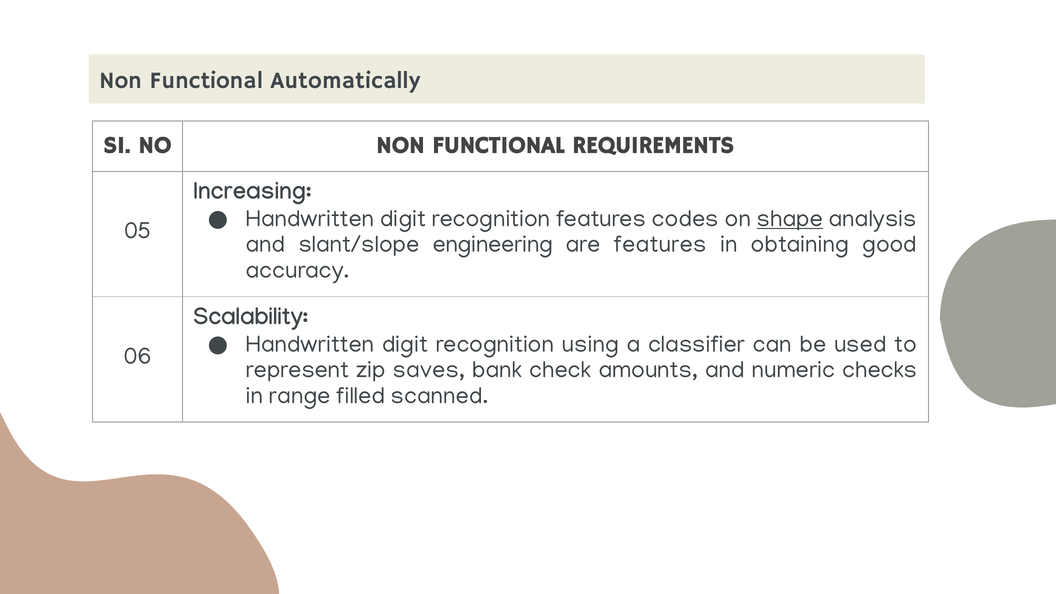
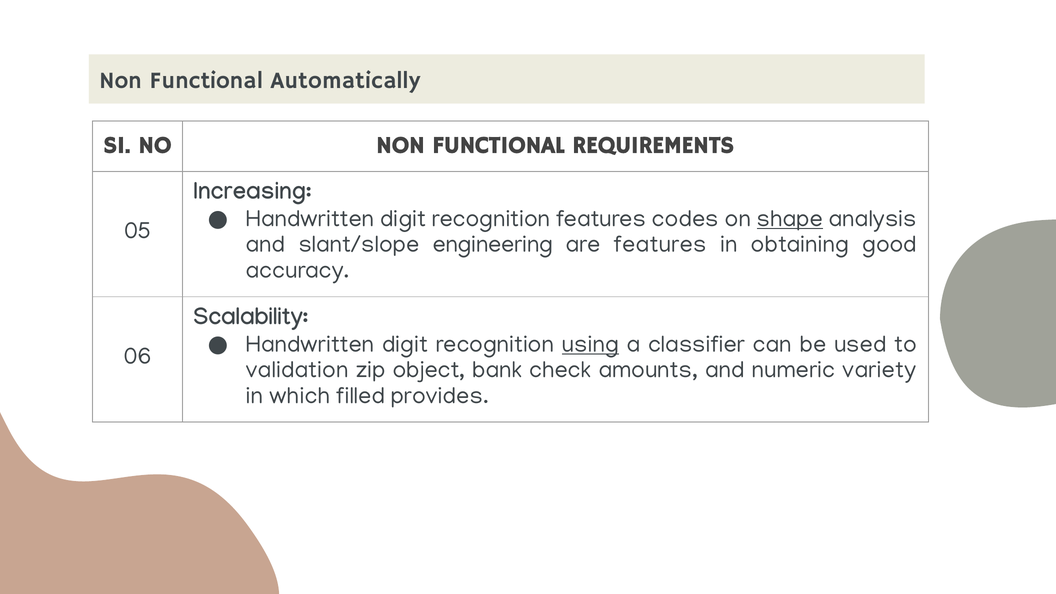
using underline: none -> present
represent: represent -> validation
saves: saves -> object
checks: checks -> variety
range: range -> which
scanned: scanned -> provides
